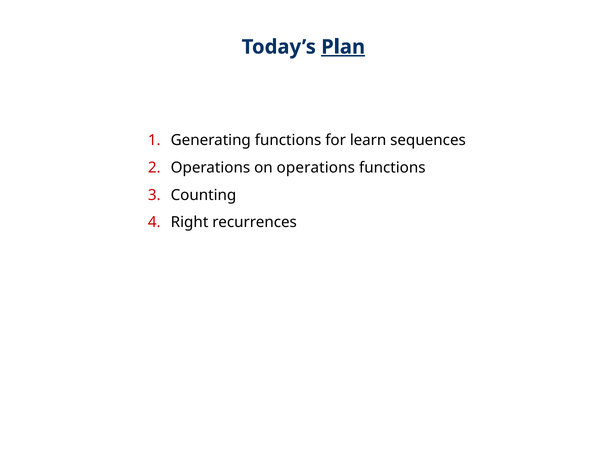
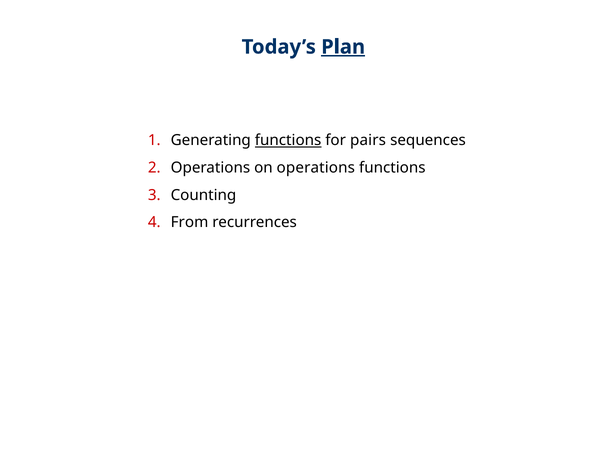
functions at (288, 140) underline: none -> present
learn: learn -> pairs
Right: Right -> From
